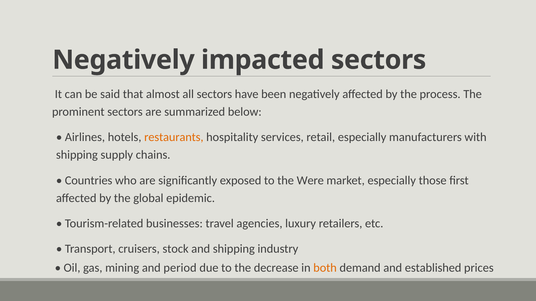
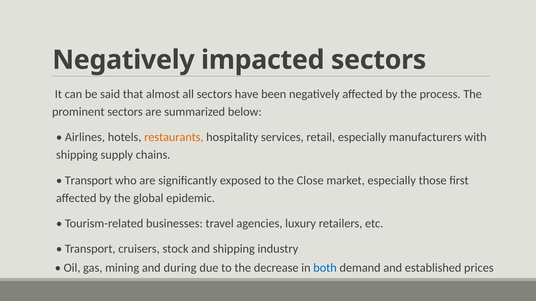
Countries at (89, 181): Countries -> Transport
Were: Were -> Close
period: period -> during
both colour: orange -> blue
